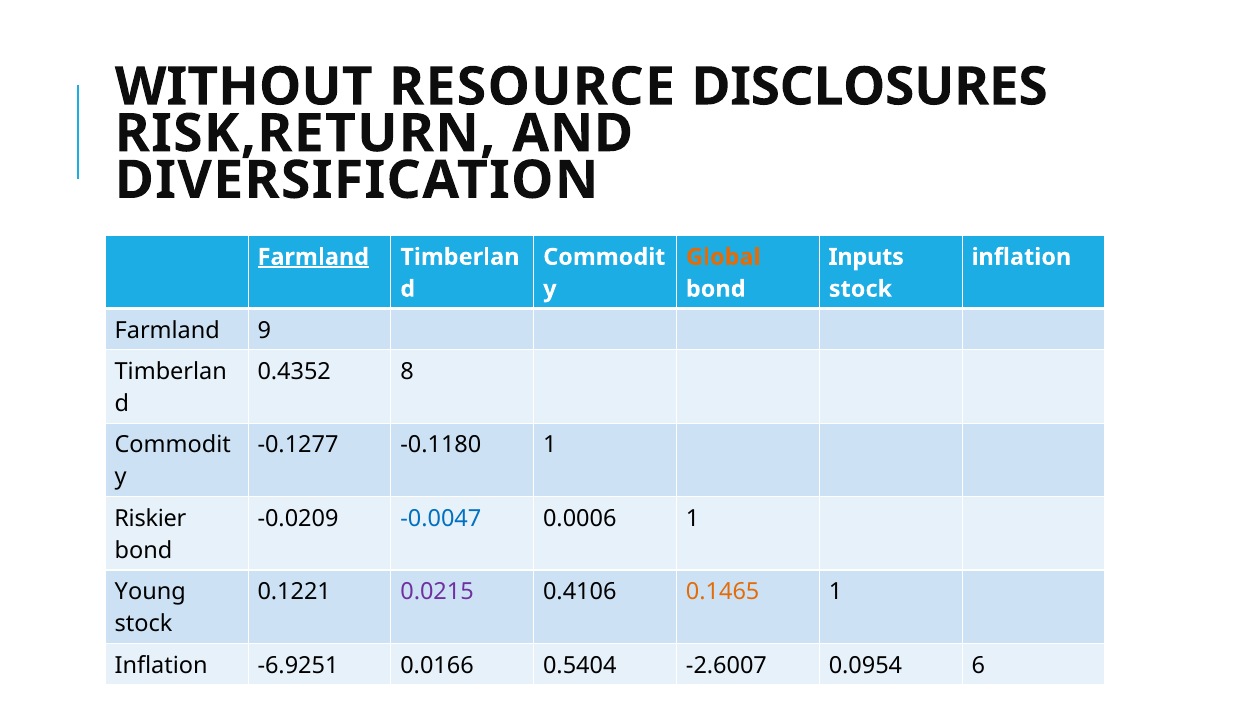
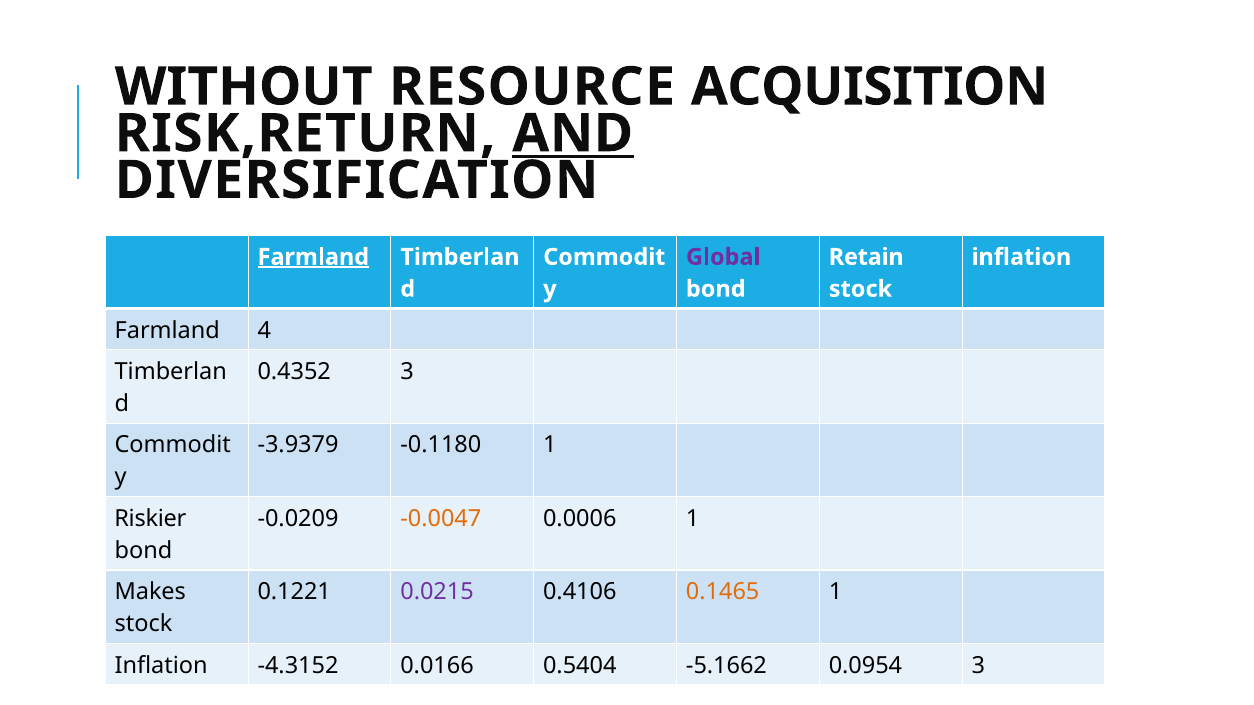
DISCLOSURES: DISCLOSURES -> ACQUISITION
AND underline: none -> present
Global colour: orange -> purple
Inputs: Inputs -> Retain
9: 9 -> 4
0.4352 8: 8 -> 3
-0.1277: -0.1277 -> -3.9379
-0.0047 colour: blue -> orange
Young: Young -> Makes
-6.9251: -6.9251 -> -4.3152
-2.6007: -2.6007 -> -5.1662
0.0954 6: 6 -> 3
